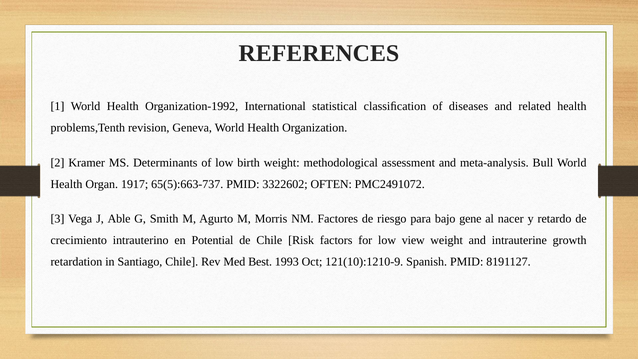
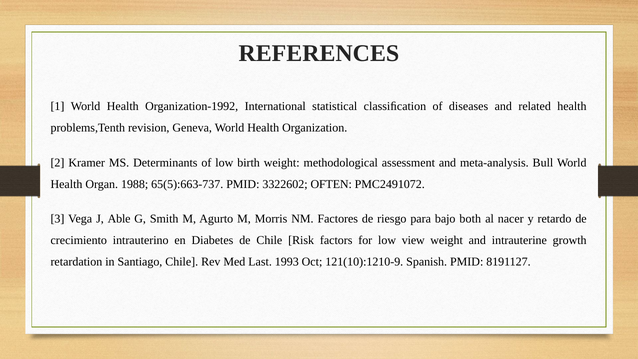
1917: 1917 -> 1988
gene: gene -> both
Potential: Potential -> Diabetes
Best: Best -> Last
